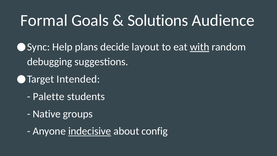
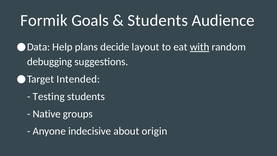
Formal: Formal -> Formik
Solutions at (158, 20): Solutions -> Students
Sync: Sync -> Data
Palette: Palette -> Testing
indecisive underline: present -> none
config: config -> origin
